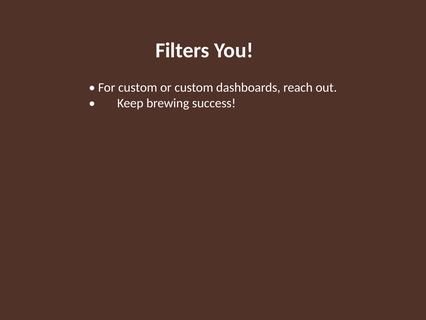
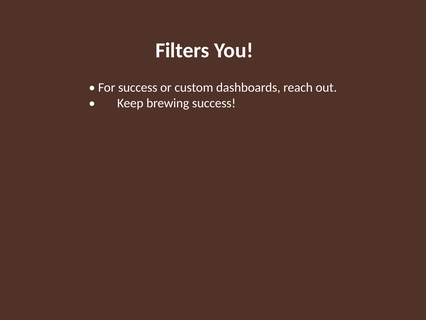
For custom: custom -> success
